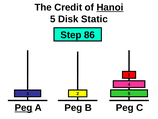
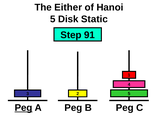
Credit: Credit -> Either
Hanoi underline: present -> none
86: 86 -> 91
